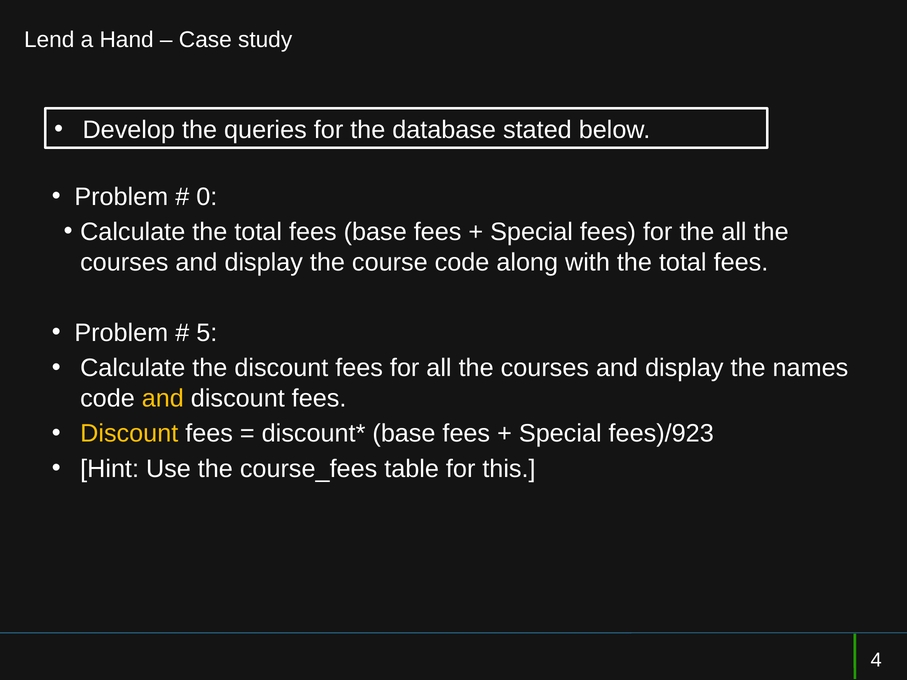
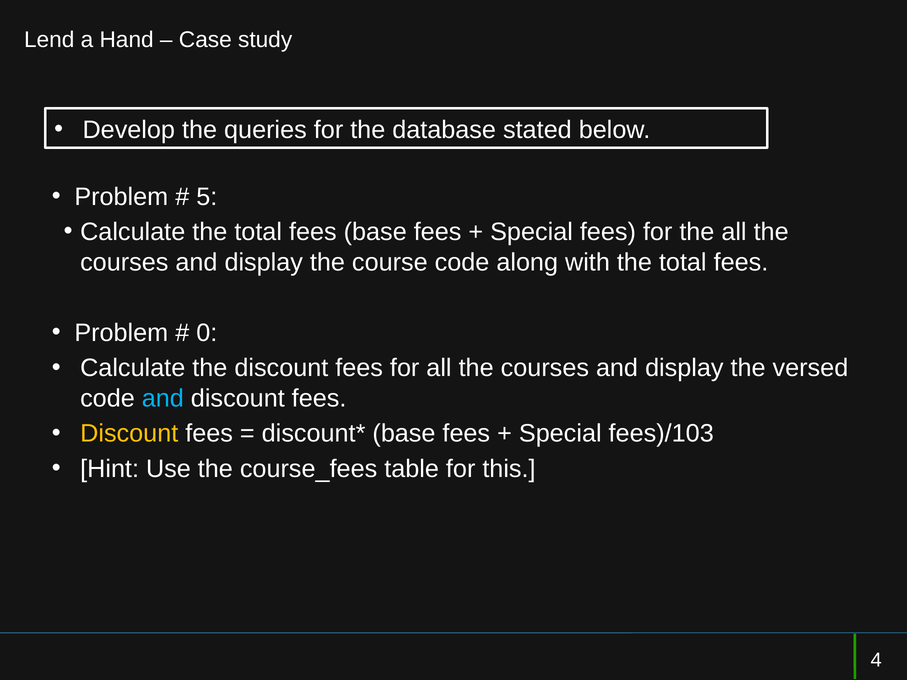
0: 0 -> 5
5: 5 -> 0
names: names -> versed
and at (163, 399) colour: yellow -> light blue
fees)/923: fees)/923 -> fees)/103
